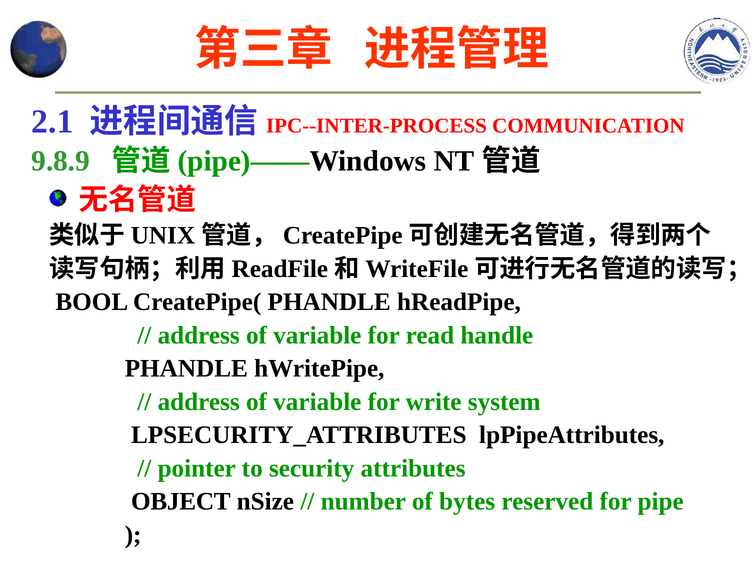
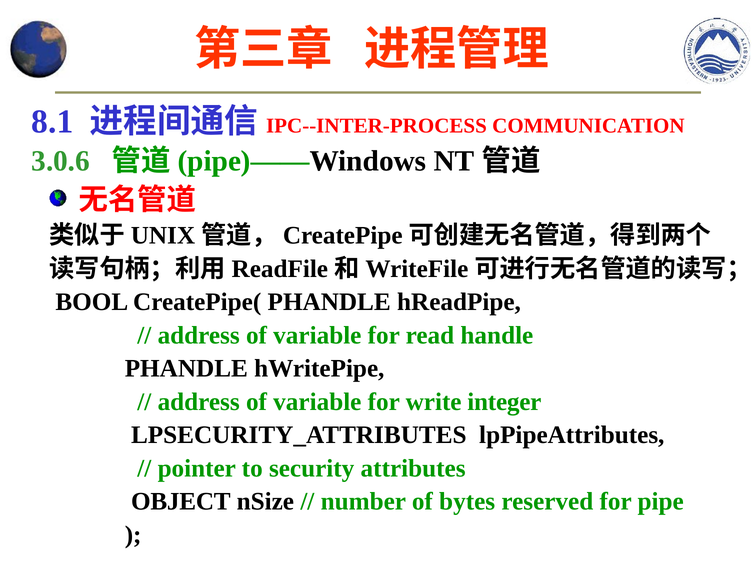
2.1: 2.1 -> 8.1
9.8.9: 9.8.9 -> 3.0.6
system: system -> integer
